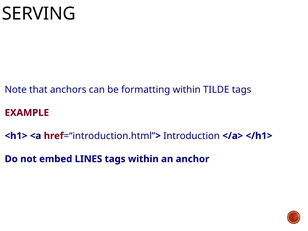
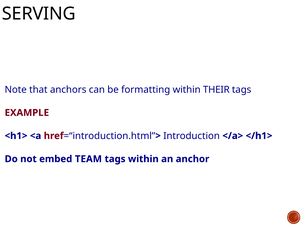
TILDE: TILDE -> THEIR
LINES: LINES -> TEAM
